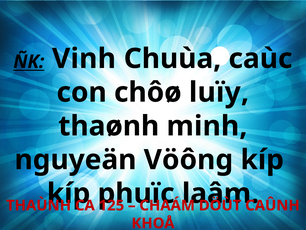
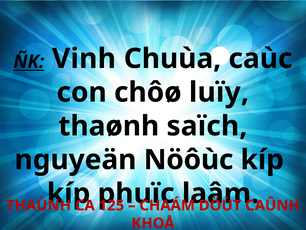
minh: minh -> saïch
Vöông: Vöông -> Nöôùc
